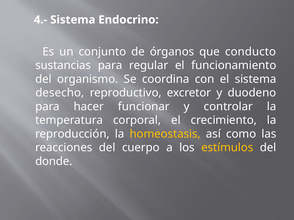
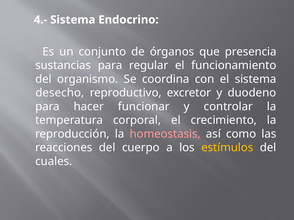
conducto: conducto -> presencia
homeostasis colour: yellow -> pink
donde: donde -> cuales
